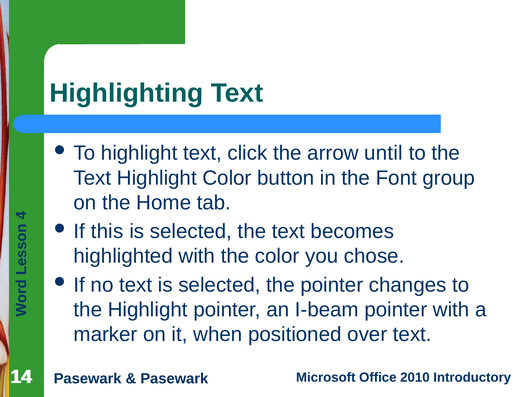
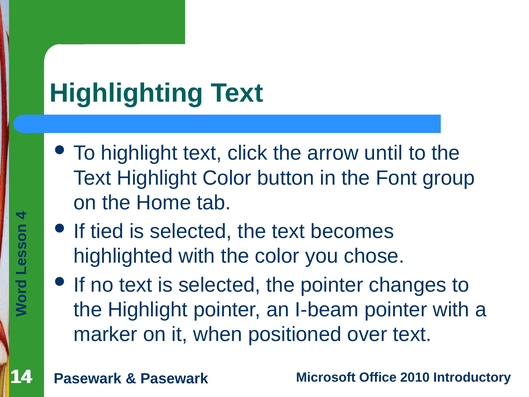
this: this -> tied
